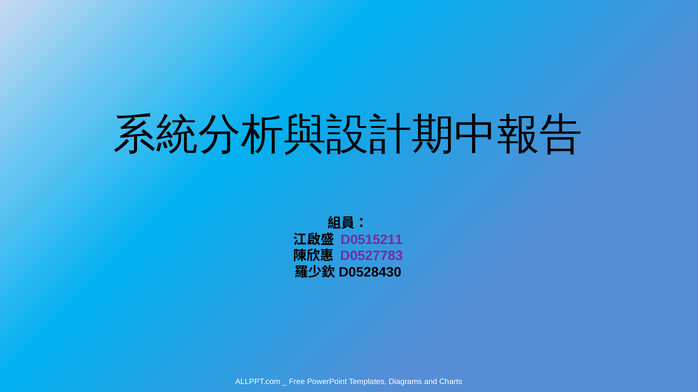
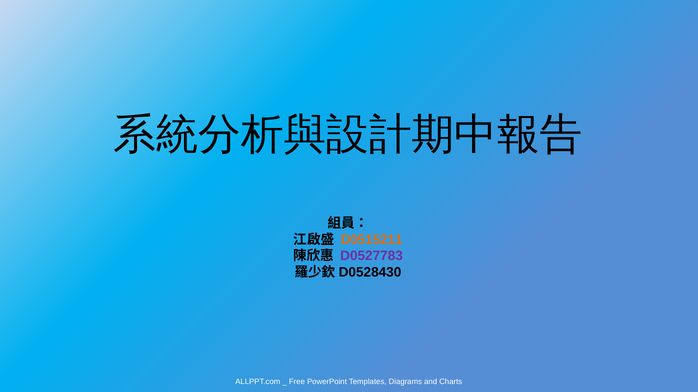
D0515211 colour: purple -> orange
